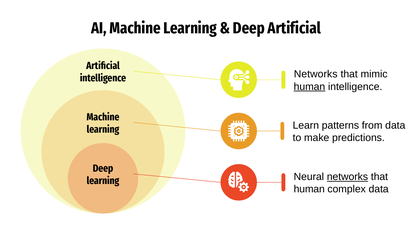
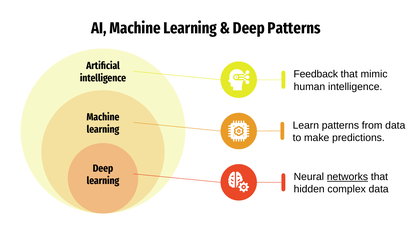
Deep Artificial: Artificial -> Patterns
Networks at (316, 74): Networks -> Feedback
human at (309, 87) underline: present -> none
human at (309, 189): human -> hidden
